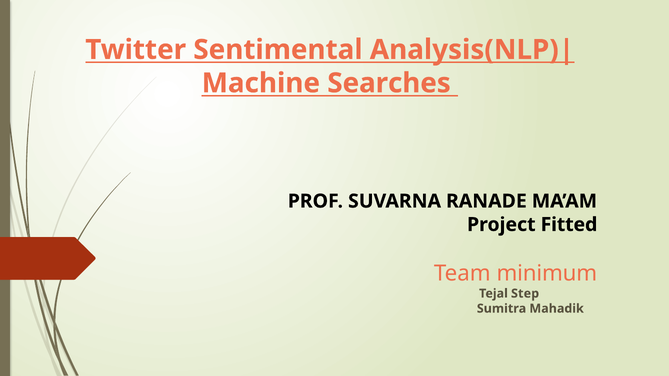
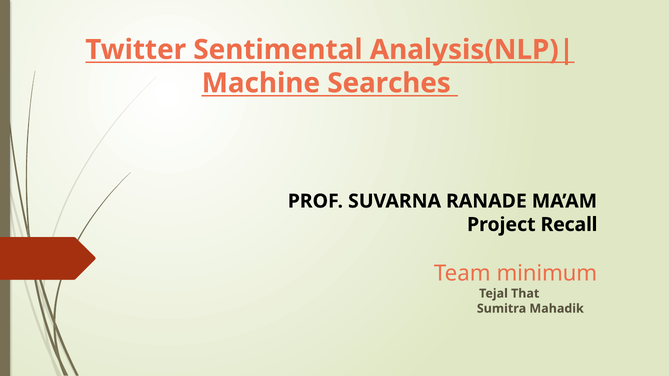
Fitted: Fitted -> Recall
Step: Step -> That
